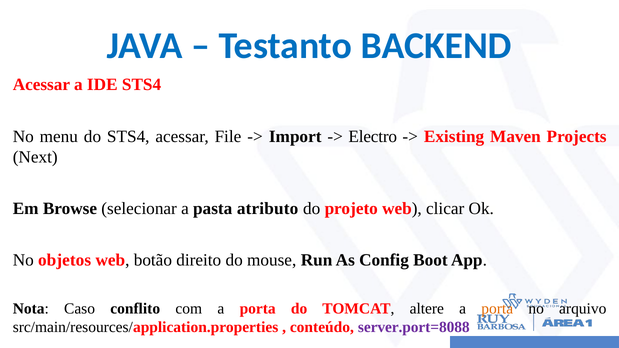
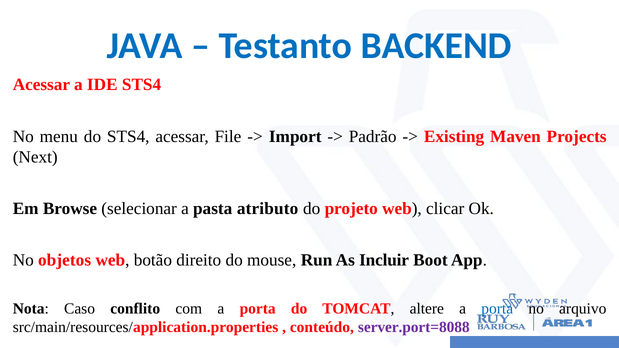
Electro: Electro -> Padrão
Config: Config -> Incluir
porta at (497, 309) colour: orange -> blue
